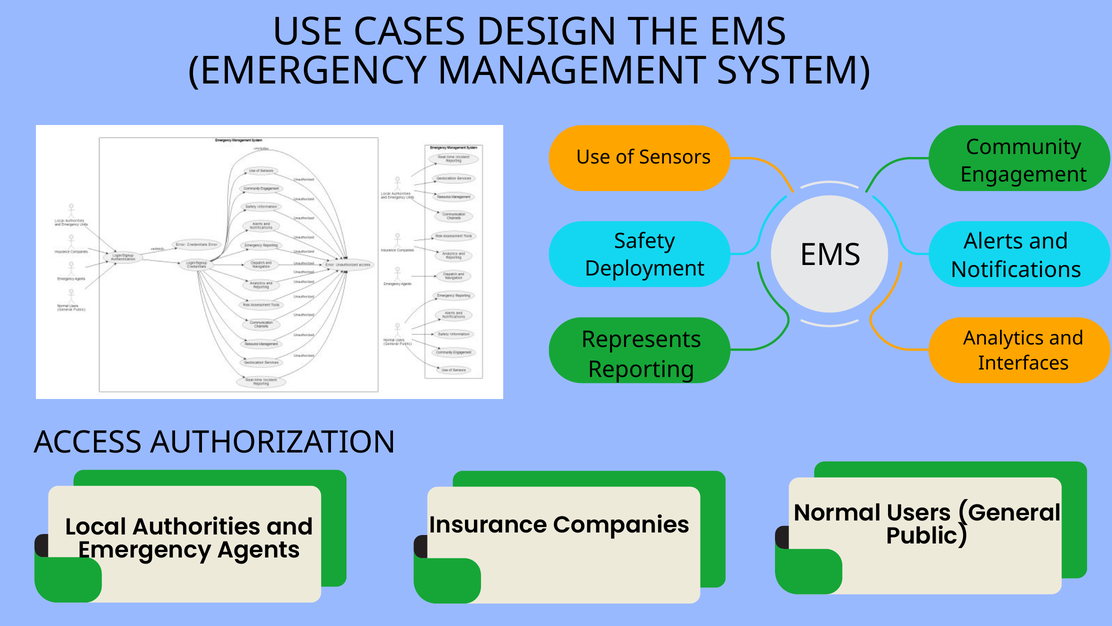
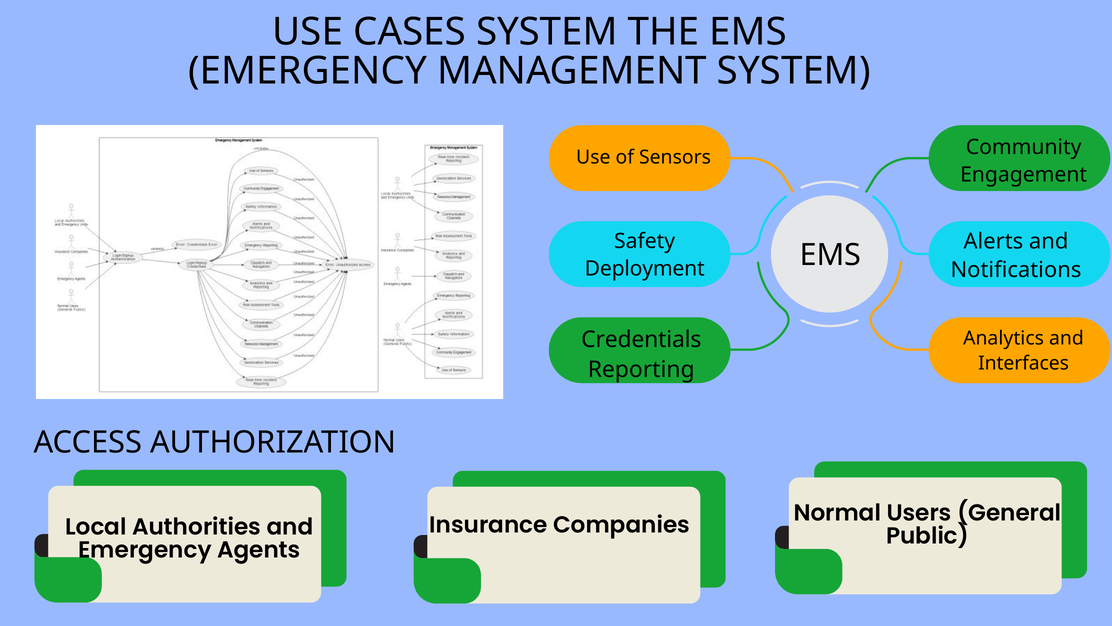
CASES DESIGN: DESIGN -> SYSTEM
Represents: Represents -> Credentials
